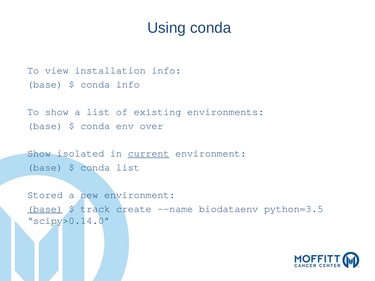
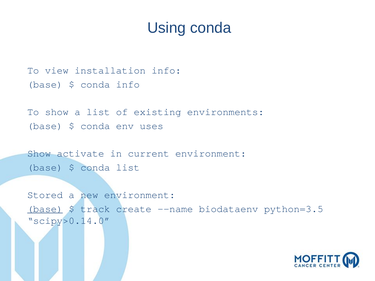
over: over -> uses
isolated: isolated -> activate
current underline: present -> none
